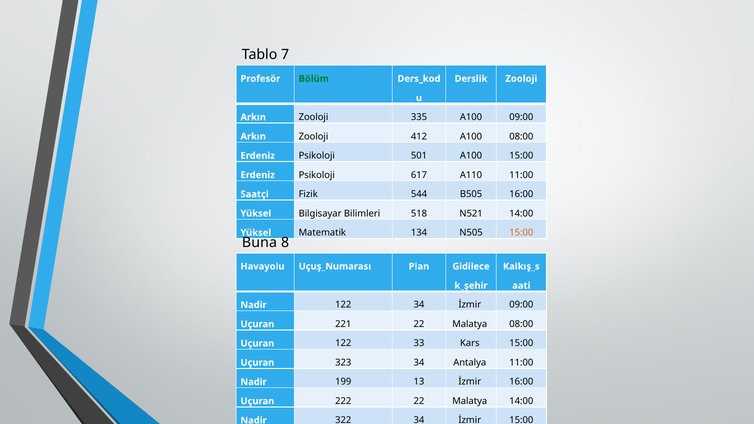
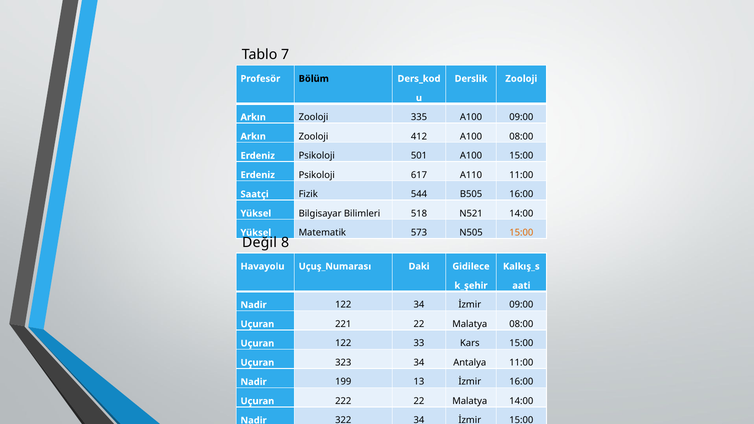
Bölüm colour: green -> black
134: 134 -> 573
Buna: Buna -> Değil
Plan: Plan -> Daki
